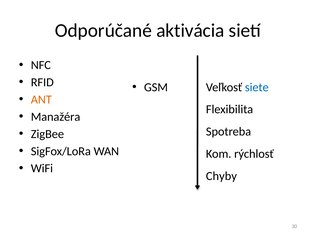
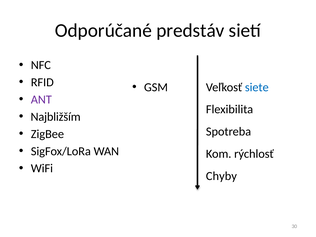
aktivácia: aktivácia -> predstáv
ANT colour: orange -> purple
Manažéra: Manažéra -> Najbližším
